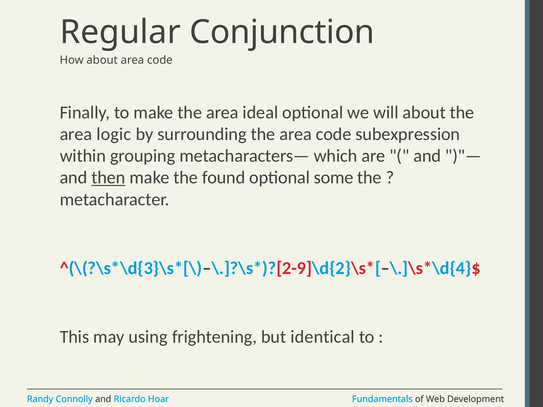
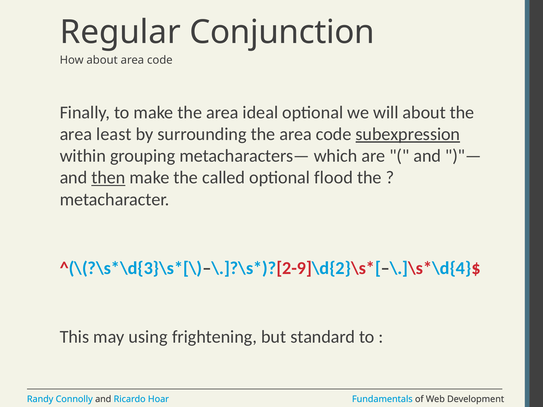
logic: logic -> least
subexpression underline: none -> present
found: found -> called
some: some -> flood
identical: identical -> standard
